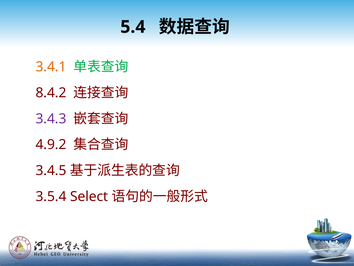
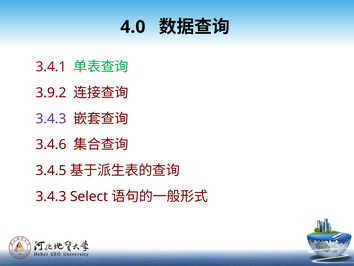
5.4: 5.4 -> 4.0
3.4.1 colour: orange -> red
8.4.2: 8.4.2 -> 3.9.2
4.9.2: 4.9.2 -> 3.4.6
3.5.4 at (51, 196): 3.5.4 -> 3.4.3
